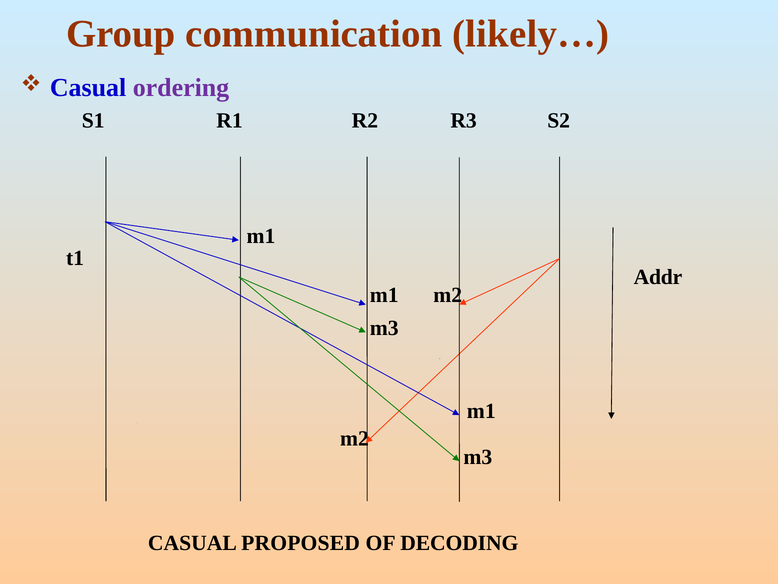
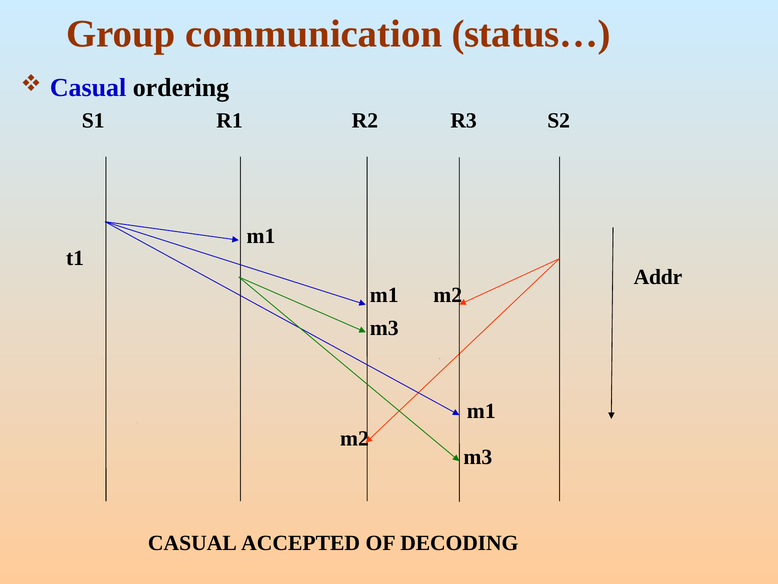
likely…: likely… -> status…
ordering colour: purple -> black
PROPOSED: PROPOSED -> ACCEPTED
